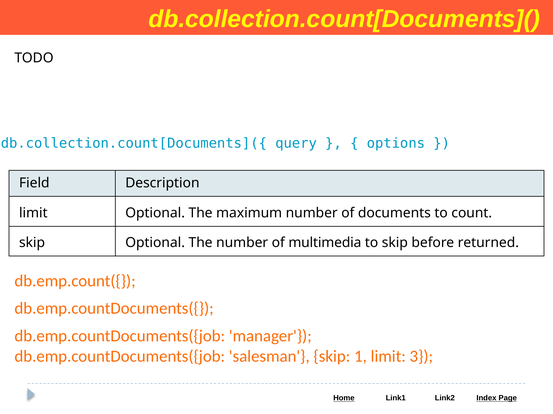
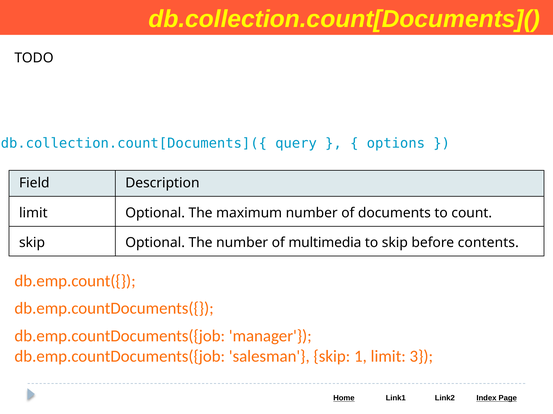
returned: returned -> contents
